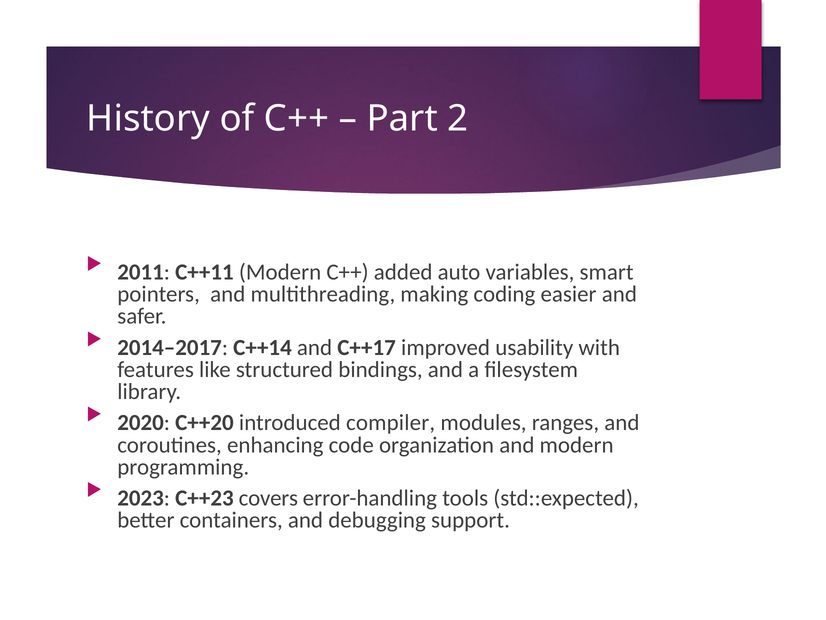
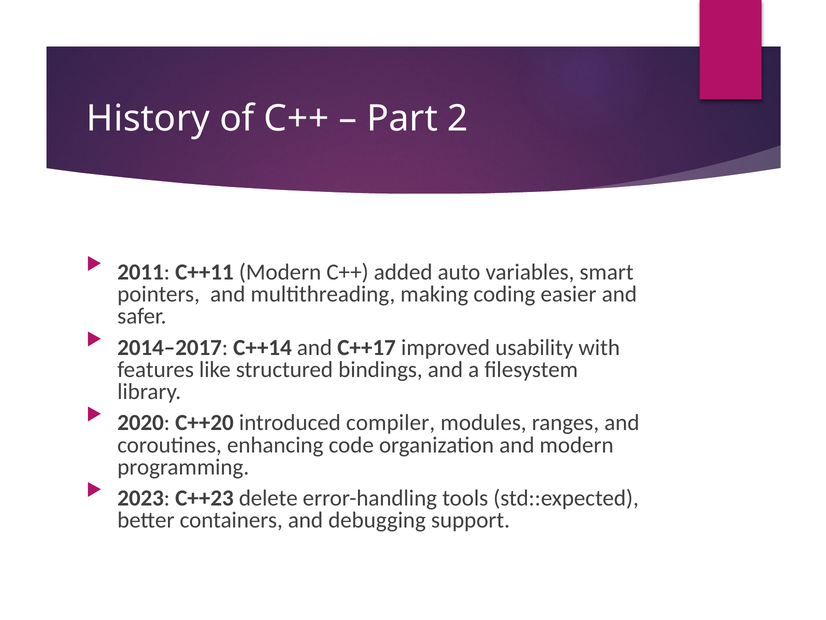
covers: covers -> delete
